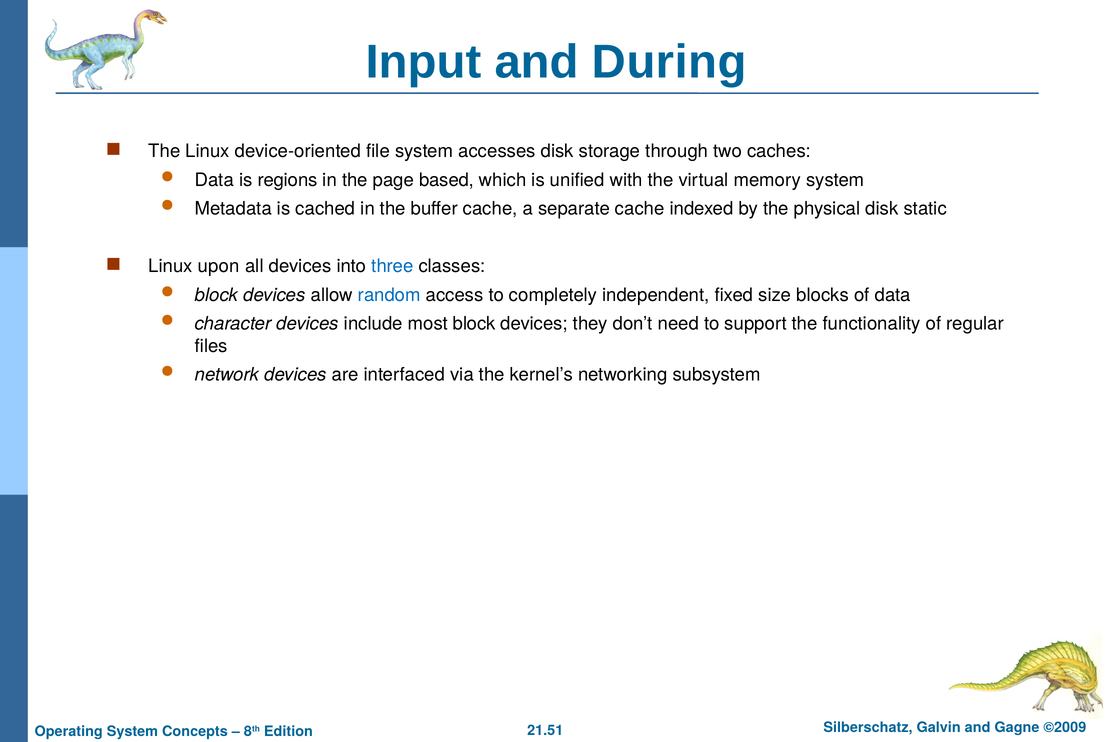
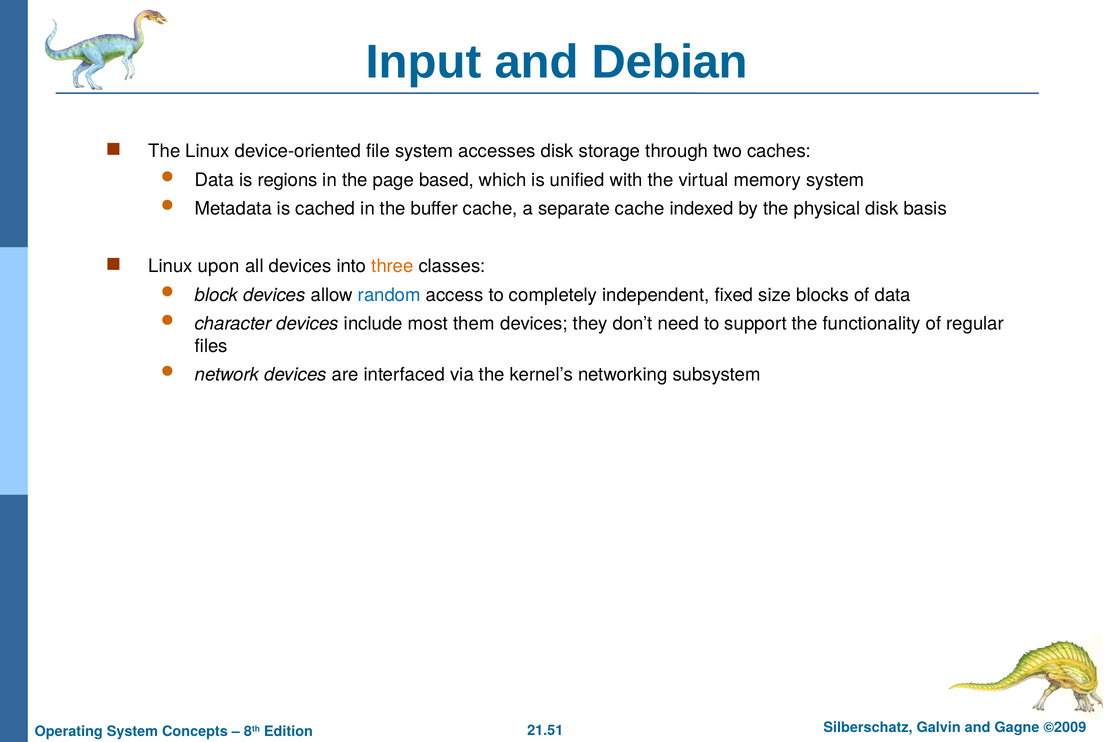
During: During -> Debian
static: static -> basis
three colour: blue -> orange
most block: block -> them
